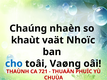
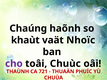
nhaèn: nhaèn -> haõnh
cho colour: blue -> purple
Vaøng: Vaøng -> Chuùc
